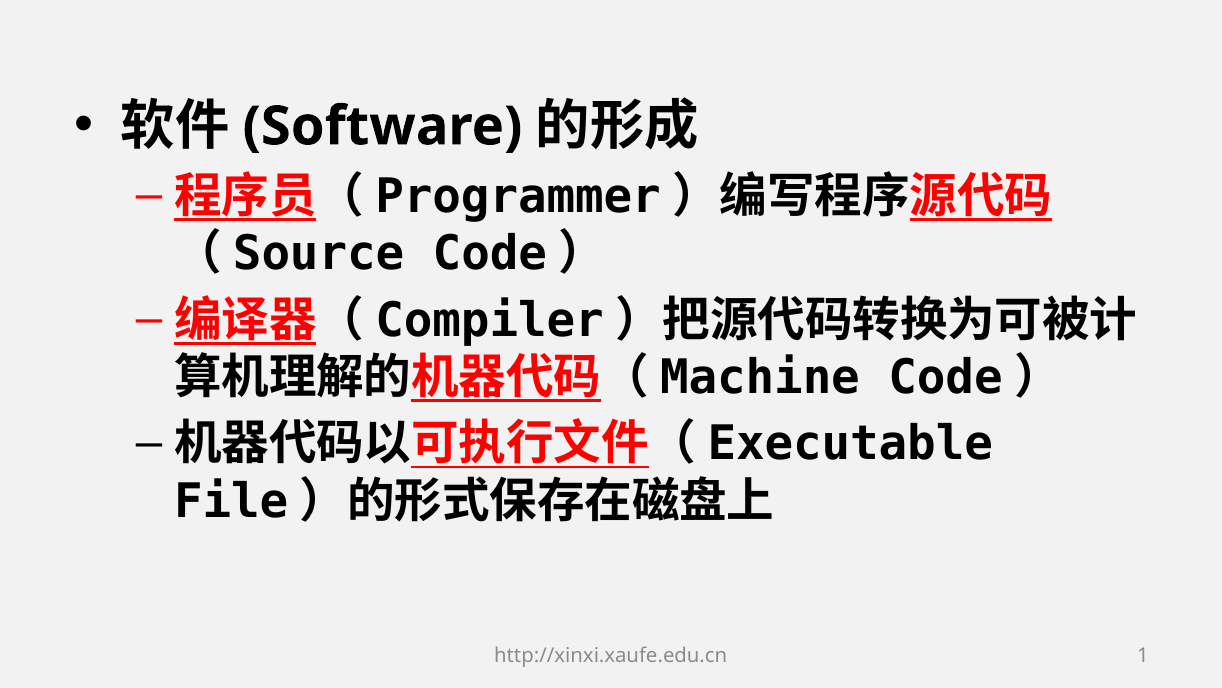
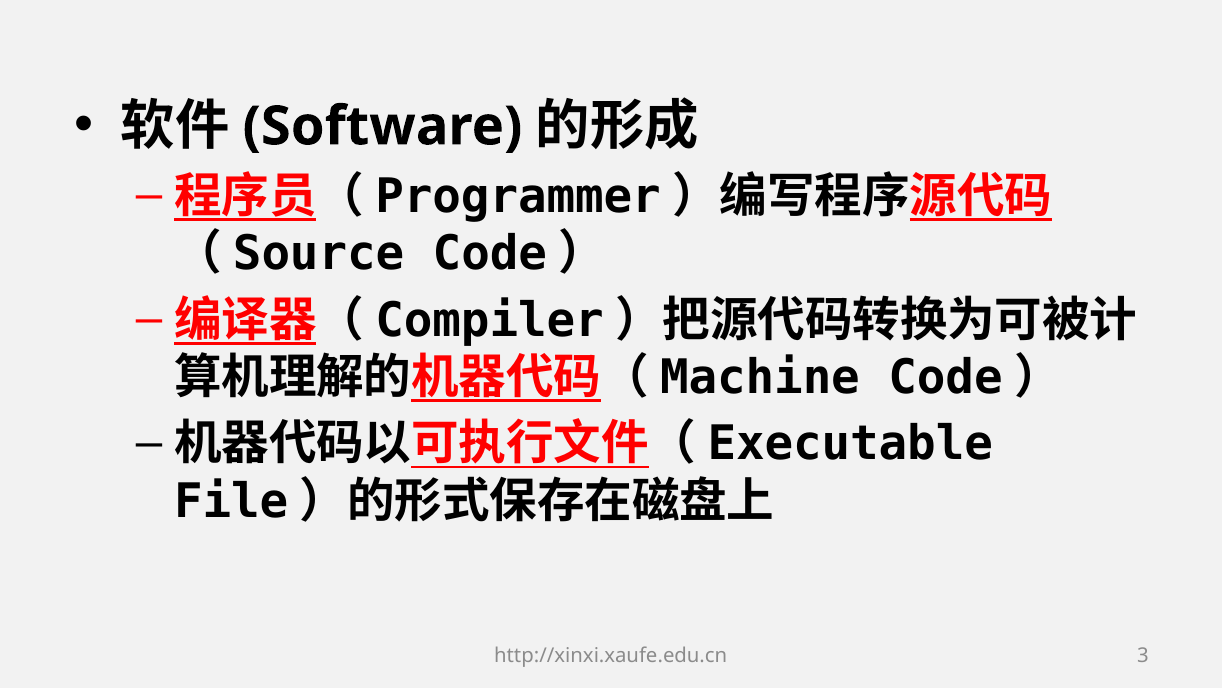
1: 1 -> 3
